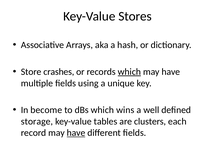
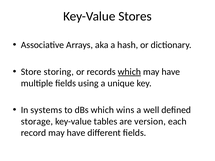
crashes: crashes -> storing
become: become -> systems
clusters: clusters -> version
have at (76, 133) underline: present -> none
